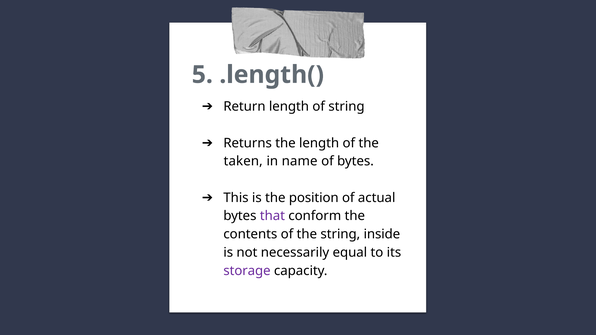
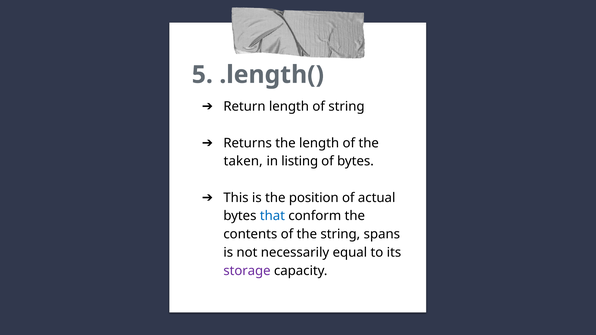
name: name -> listing
that colour: purple -> blue
inside: inside -> spans
